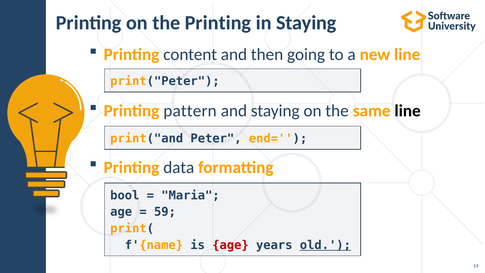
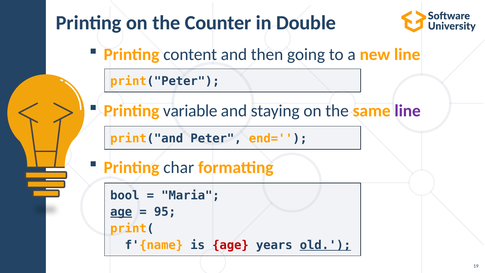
the Printing: Printing -> Counter
in Staying: Staying -> Double
pattern: pattern -> variable
line at (408, 111) colour: black -> purple
data: data -> char
age at (121, 212) underline: none -> present
59: 59 -> 95
